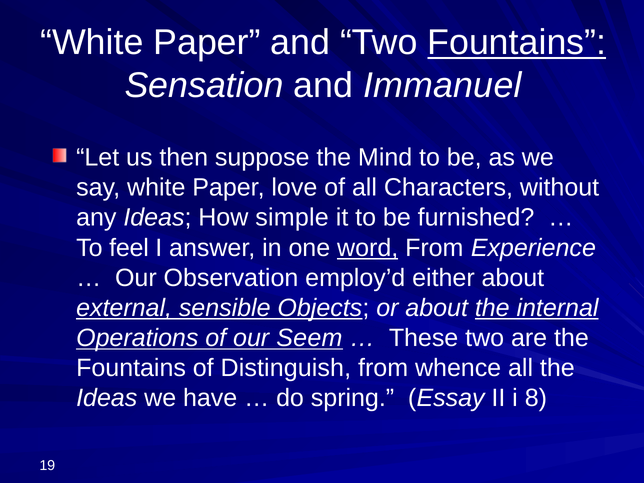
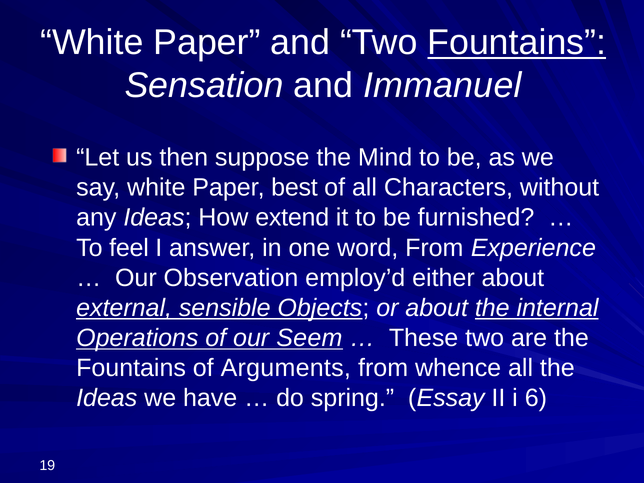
love: love -> best
simple: simple -> extend
word underline: present -> none
Distinguish: Distinguish -> Arguments
8: 8 -> 6
